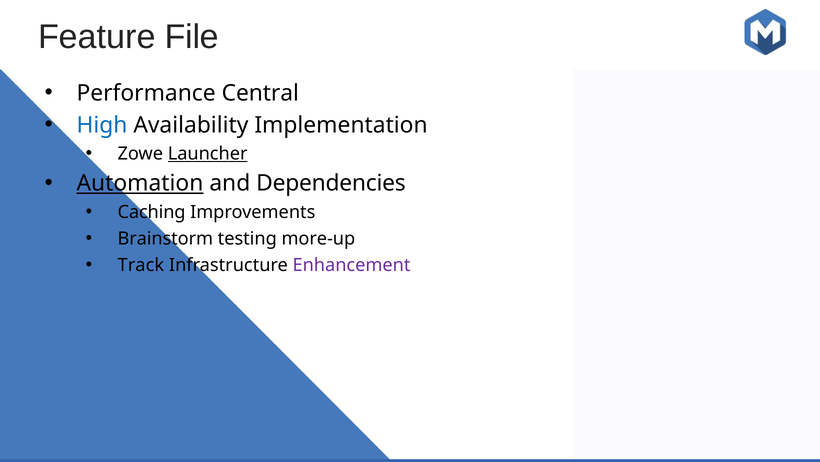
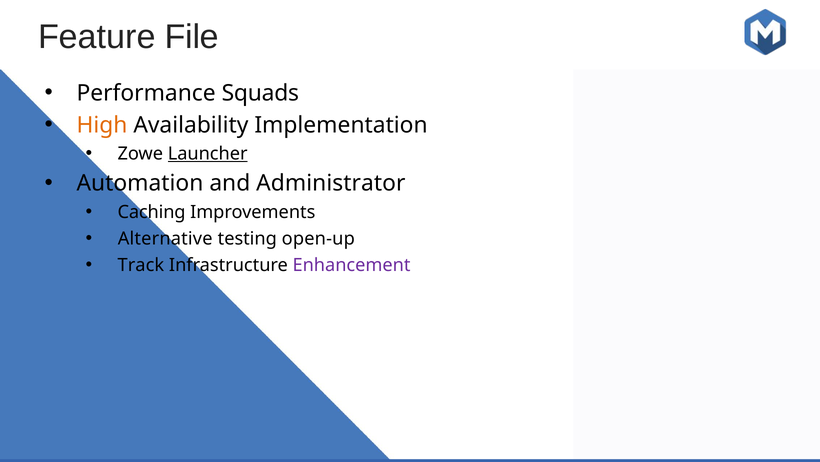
Central: Central -> Squads
High colour: blue -> orange
Automation underline: present -> none
Dependencies: Dependencies -> Administrator
Brainstorm: Brainstorm -> Alternative
more-up: more-up -> open-up
